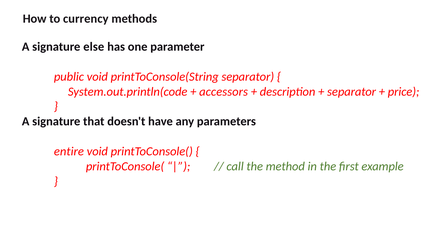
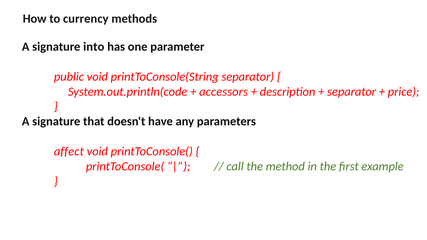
else: else -> into
entire: entire -> affect
